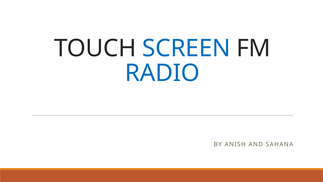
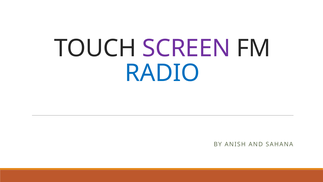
SCREEN colour: blue -> purple
